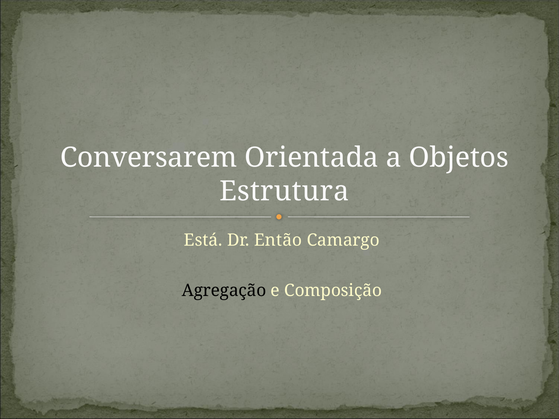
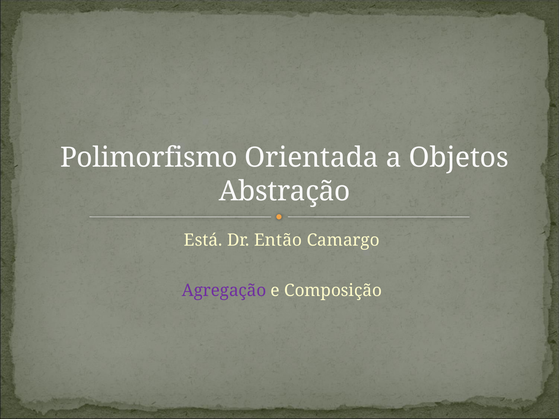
Conversarem: Conversarem -> Polimorfismo
Estrutura: Estrutura -> Abstração
Agregação colour: black -> purple
